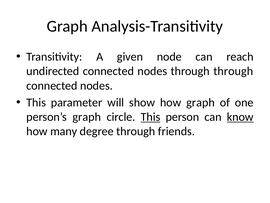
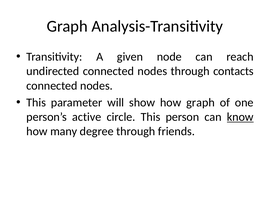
through through: through -> contacts
person’s graph: graph -> active
This at (151, 117) underline: present -> none
